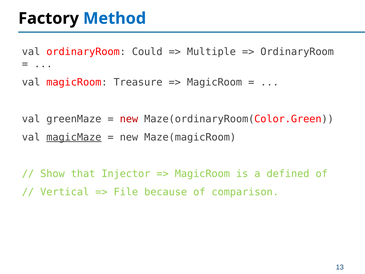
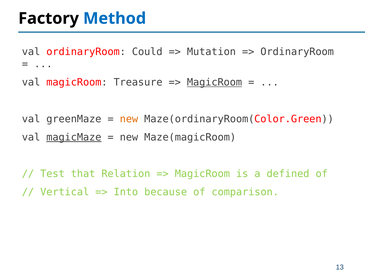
Multiple: Multiple -> Mutation
MagicRoom at (215, 82) underline: none -> present
new at (129, 119) colour: red -> orange
Show: Show -> Test
Injector: Injector -> Relation
File: File -> Into
